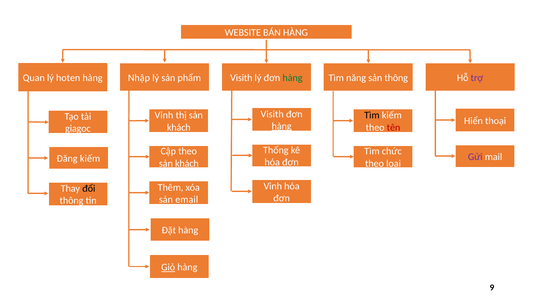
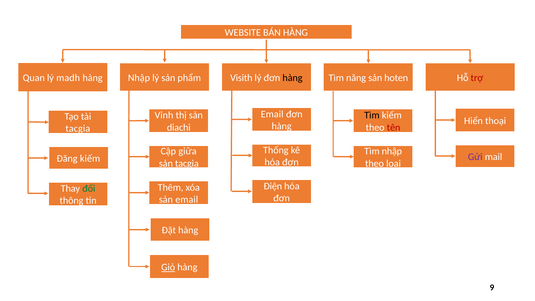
hoten: hoten -> madh
hàng at (293, 78) colour: green -> black
sản thông: thông -> hoten
trợ colour: purple -> red
Visith at (272, 114): Visith -> Email
hàng at (282, 126) underline: present -> none
khách at (179, 127): khách -> diachi
giagoc at (78, 129): giagoc -> tacgia
Cập theo: theo -> giữa
Tìm chức: chức -> nhập
khách at (187, 163): khách -> tacgia
Vinh at (273, 186): Vinh -> Điện
đổi colour: black -> green
